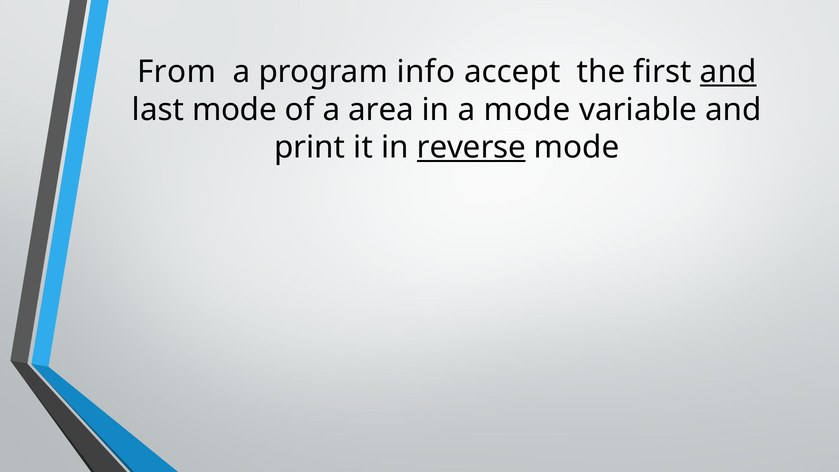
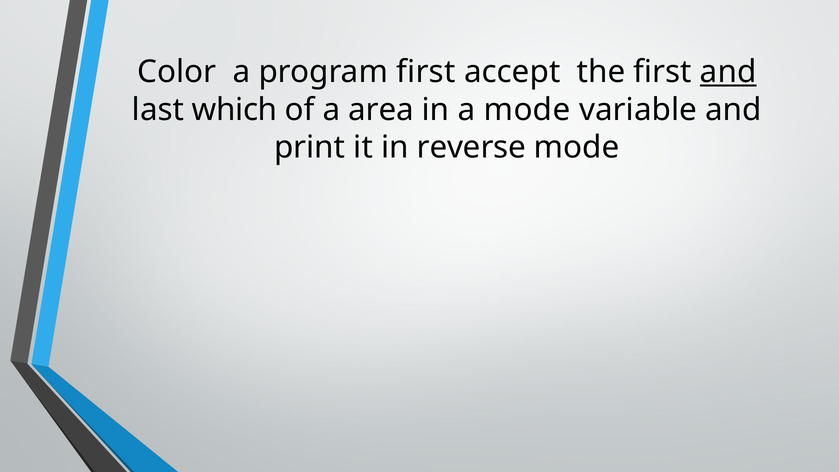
From: From -> Color
program info: info -> first
last mode: mode -> which
reverse underline: present -> none
